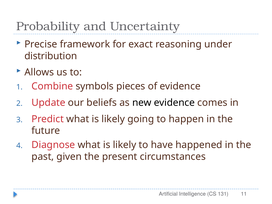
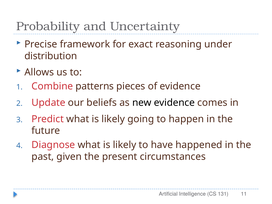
symbols: symbols -> patterns
